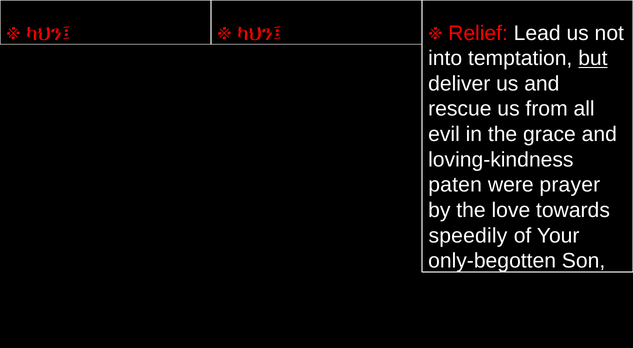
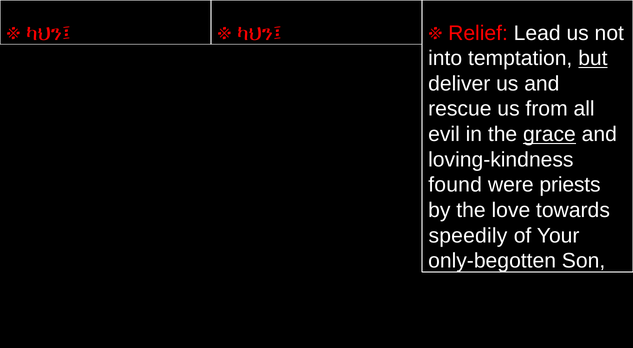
grace underline: none -> present
paten: paten -> found
prayer: prayer -> priests
